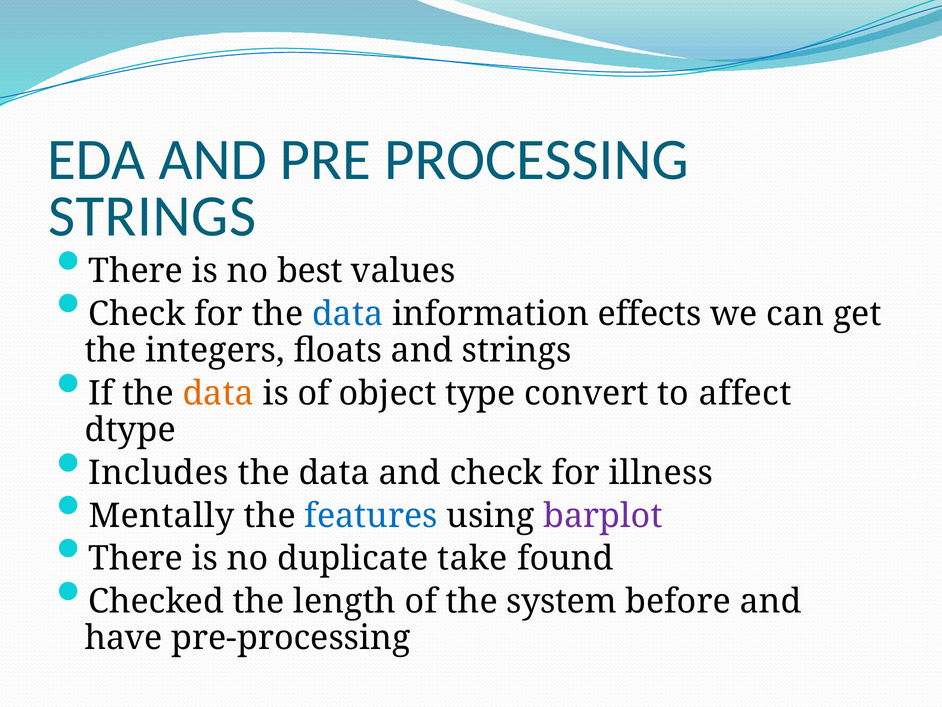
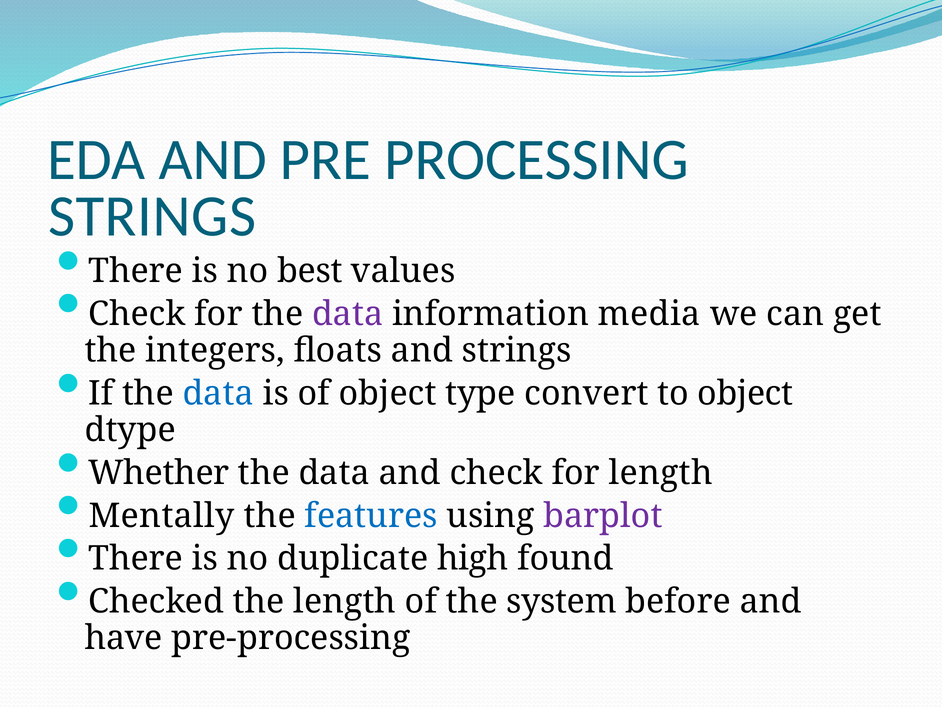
data at (348, 314) colour: blue -> purple
effects: effects -> media
data at (218, 393) colour: orange -> blue
to affect: affect -> object
Includes: Includes -> Whether
for illness: illness -> length
take: take -> high
